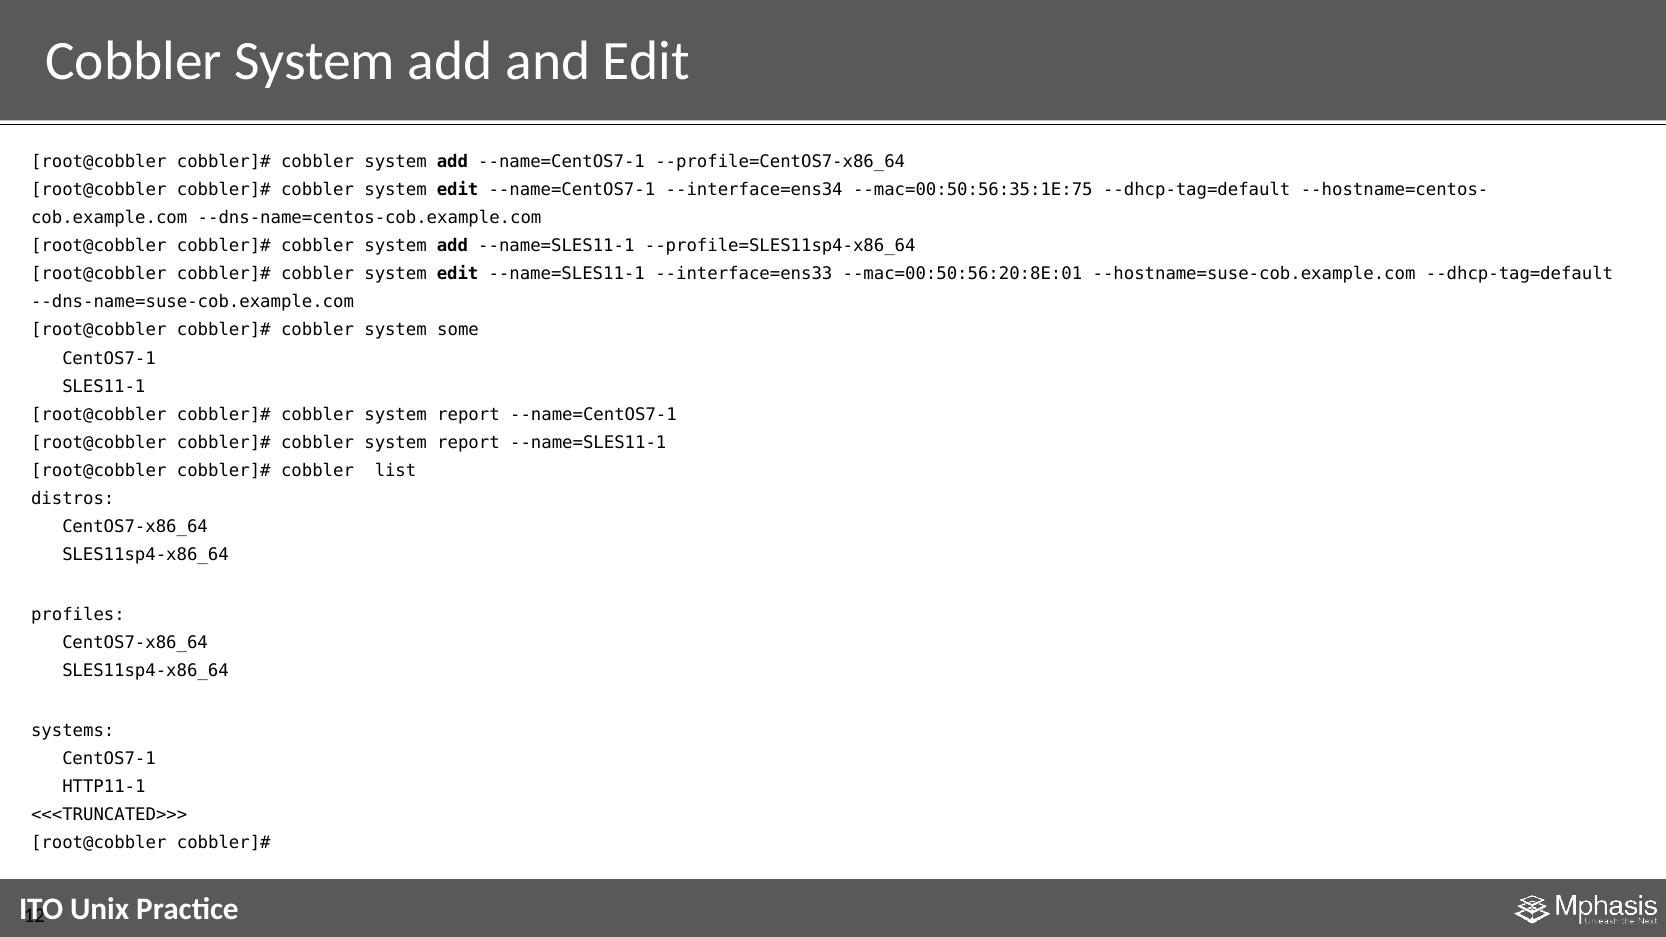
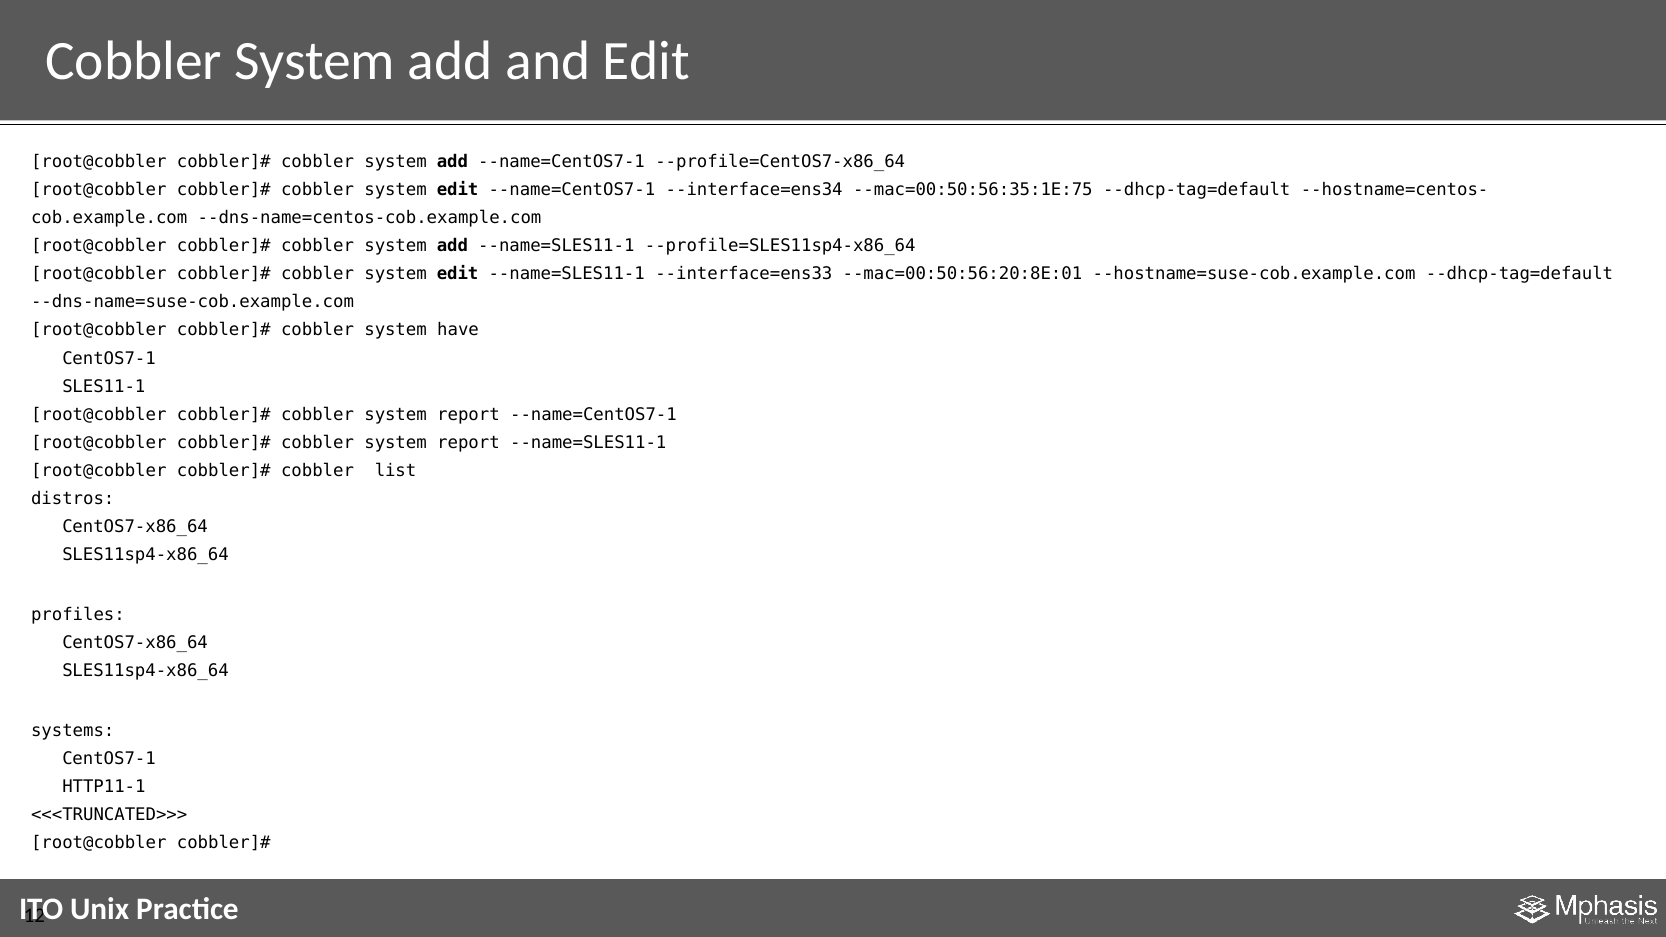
some: some -> have
